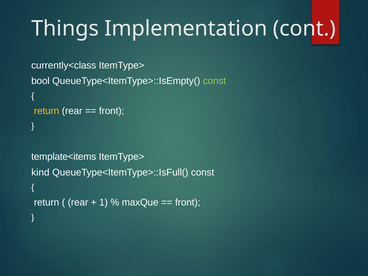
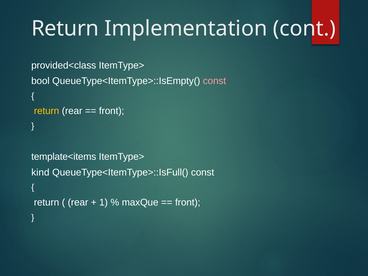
Things at (65, 28): Things -> Return
currently<class: currently<class -> provided<class
const at (214, 81) colour: light green -> pink
